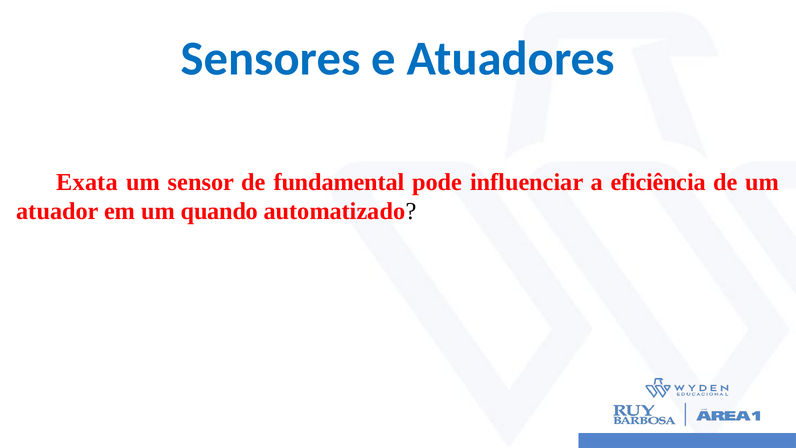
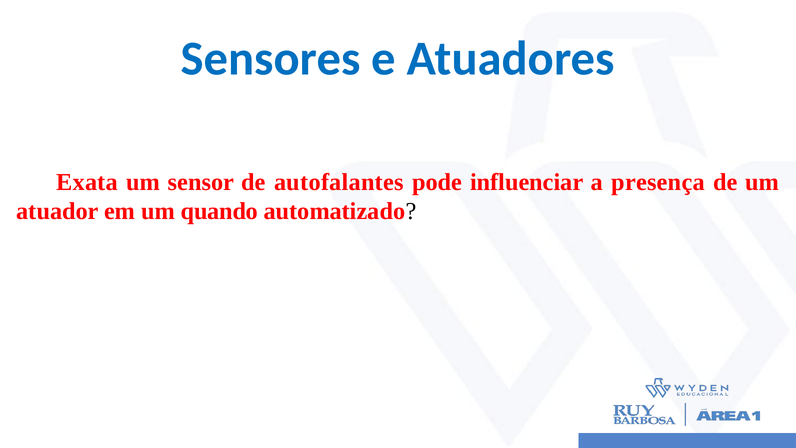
fundamental: fundamental -> autofalantes
eficiência: eficiência -> presença
